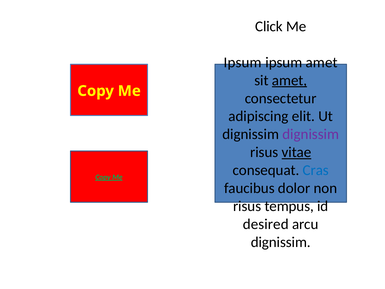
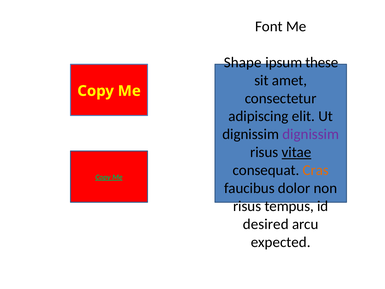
Click: Click -> Font
Ipsum at (243, 62): Ipsum -> Shape
ipsum amet: amet -> these
amet at (290, 80) underline: present -> none
Cras colour: blue -> orange
dignissim at (281, 242): dignissim -> expected
